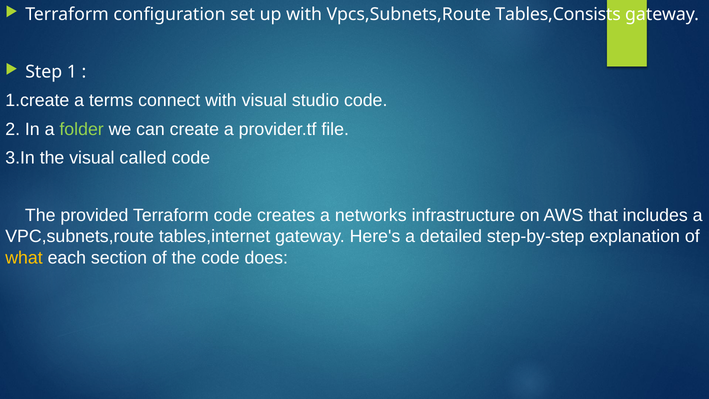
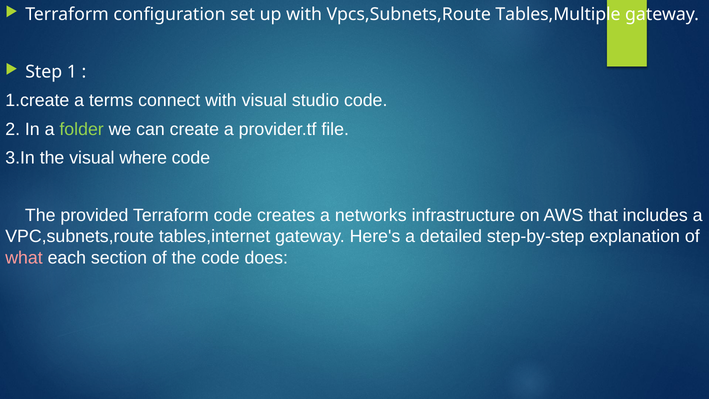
Tables,Consists: Tables,Consists -> Tables,Multiple
called: called -> where
what colour: yellow -> pink
